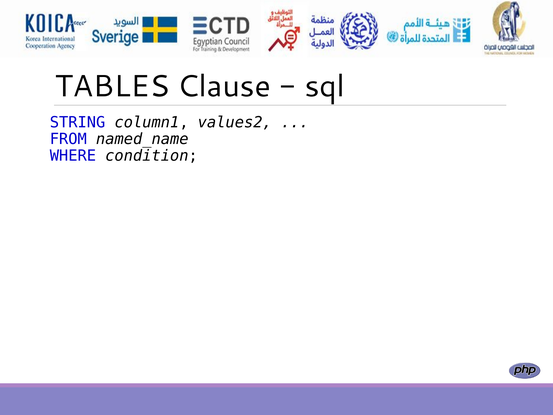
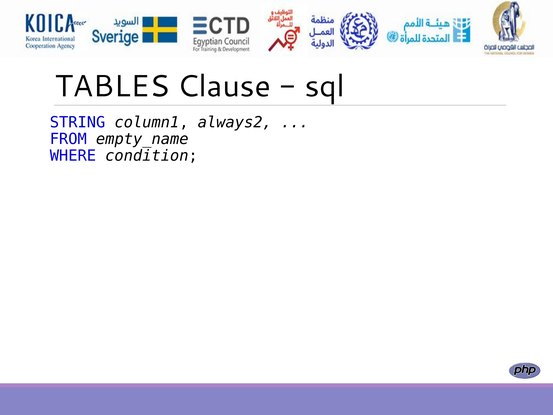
values2: values2 -> always2
named_name: named_name -> empty_name
